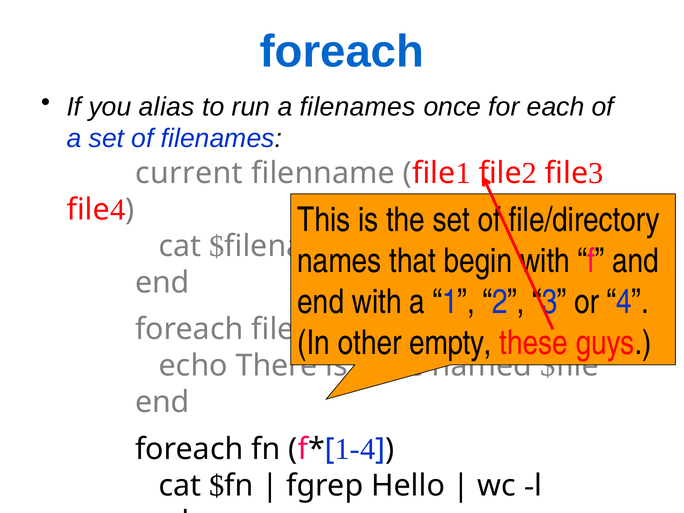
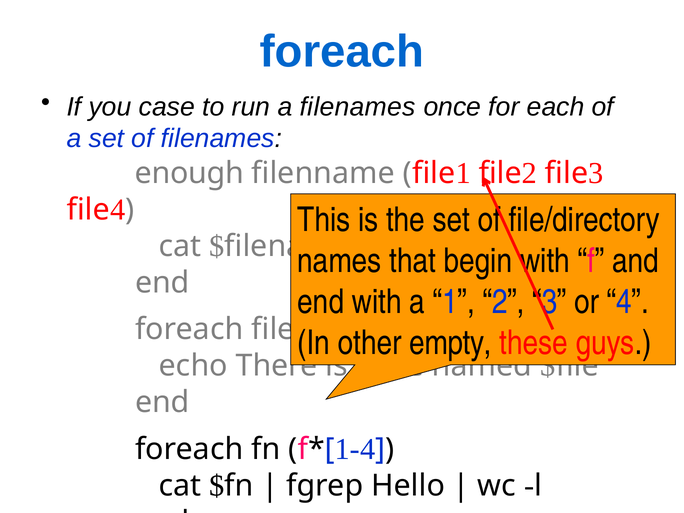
alias: alias -> case
current: current -> enough
